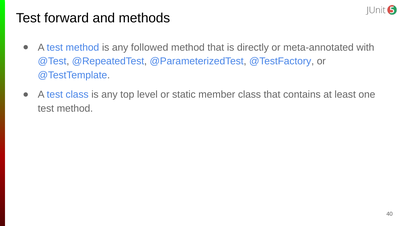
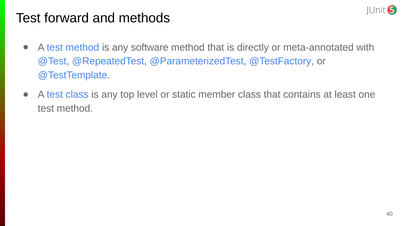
followed: followed -> software
